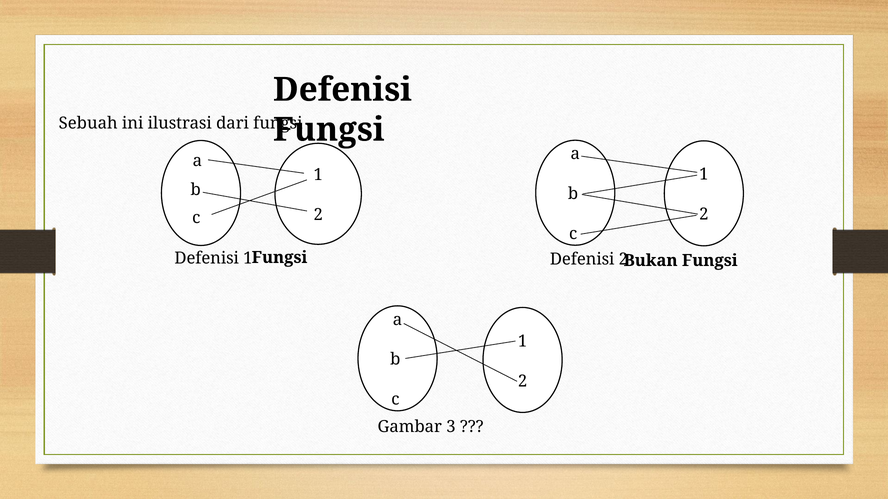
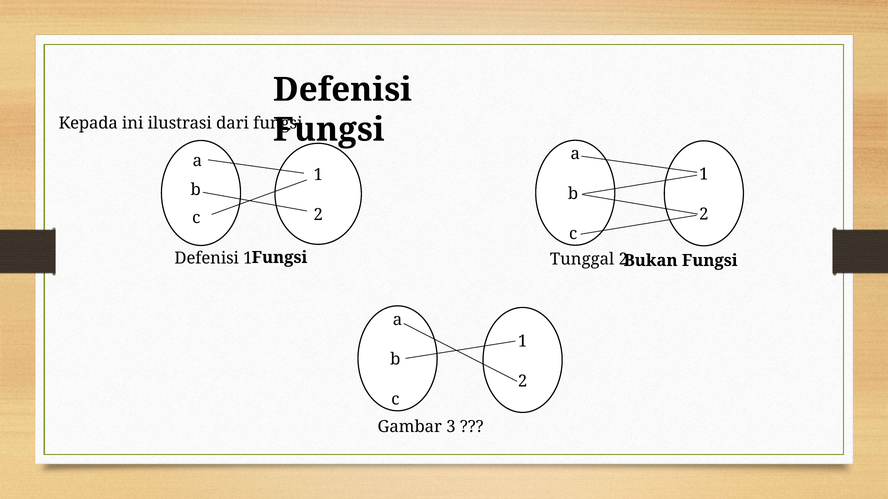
Sebuah: Sebuah -> Kepada
Defenisi at (582, 260): Defenisi -> Tunggal
